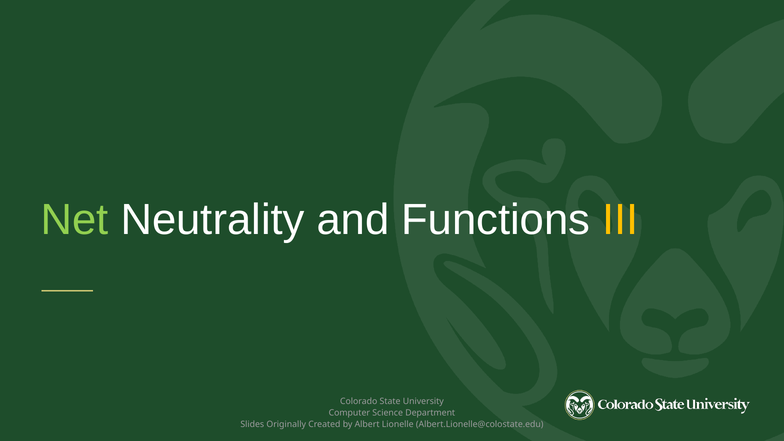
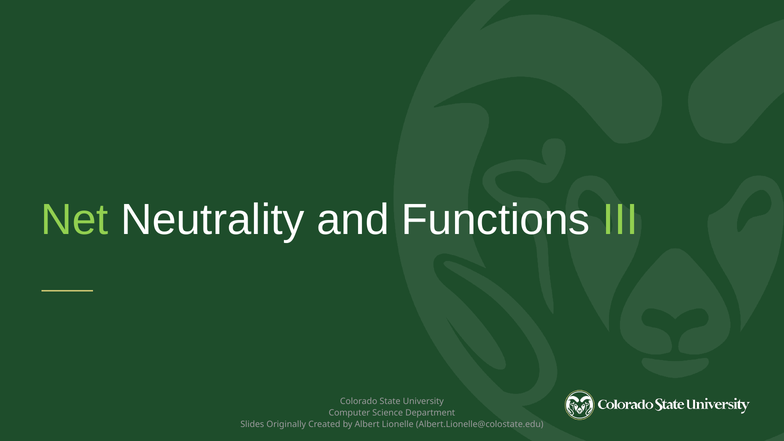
III colour: yellow -> light green
